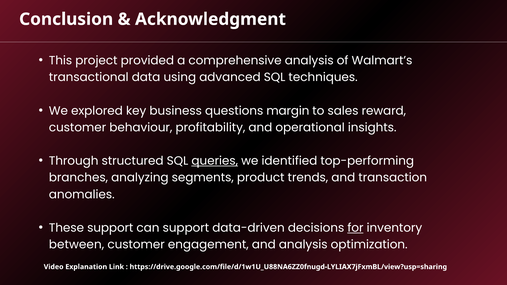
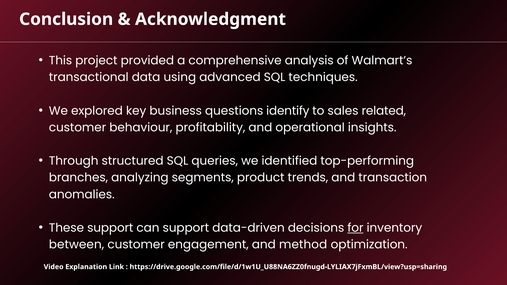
margin: margin -> identify
reward: reward -> related
queries underline: present -> none
and analysis: analysis -> method
